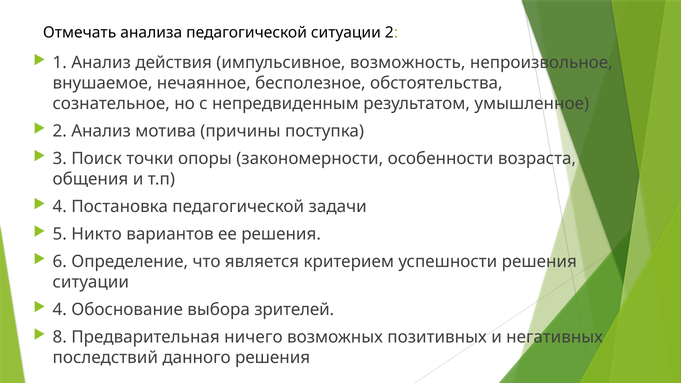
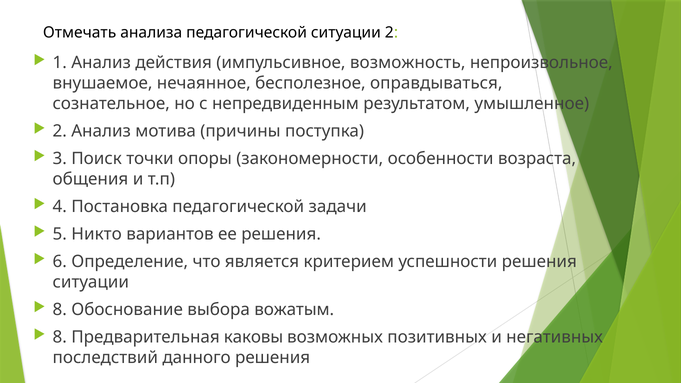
обстоятельства: обстоятельства -> оправдываться
4 at (60, 310): 4 -> 8
зрителей: зрителей -> вожатым
ничего: ничего -> каковы
